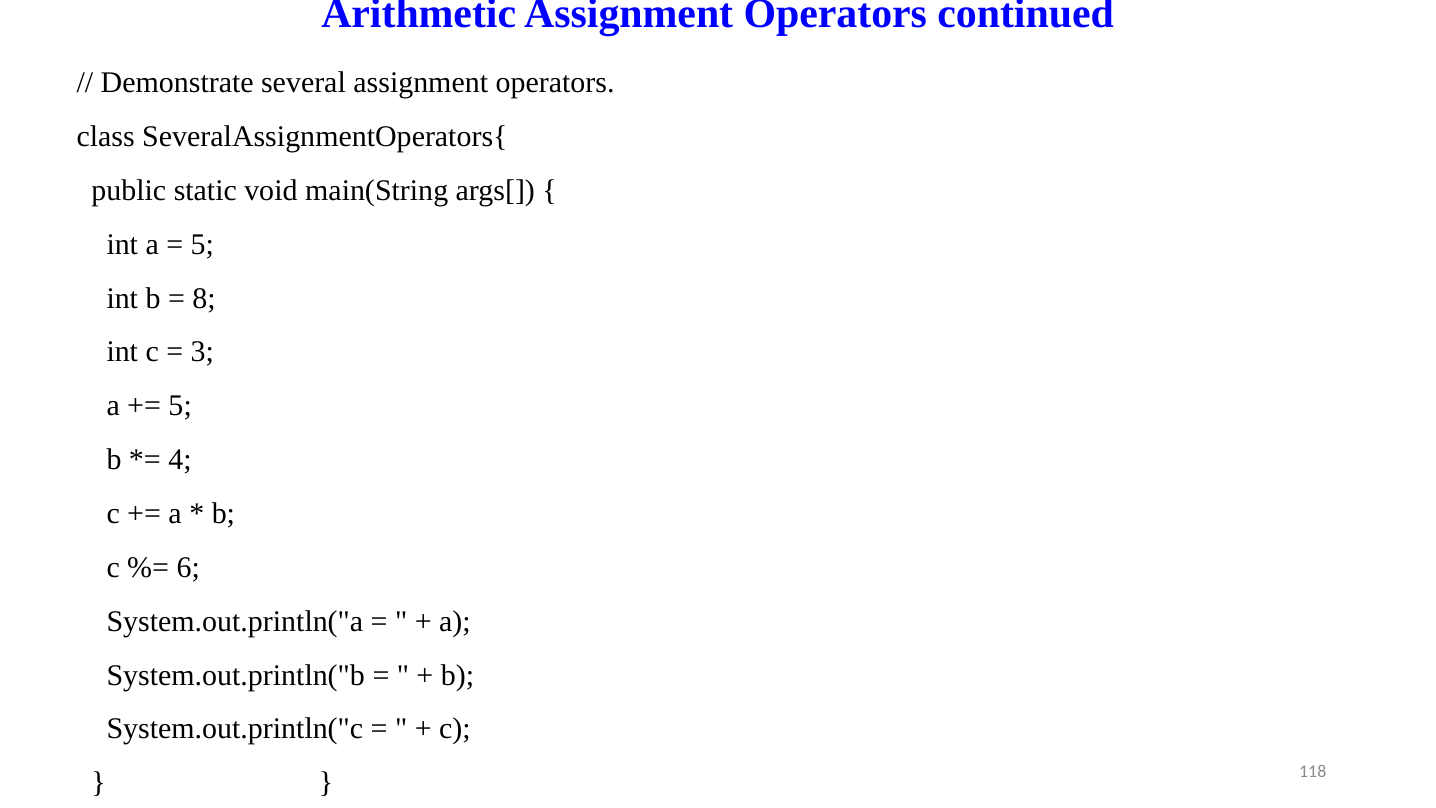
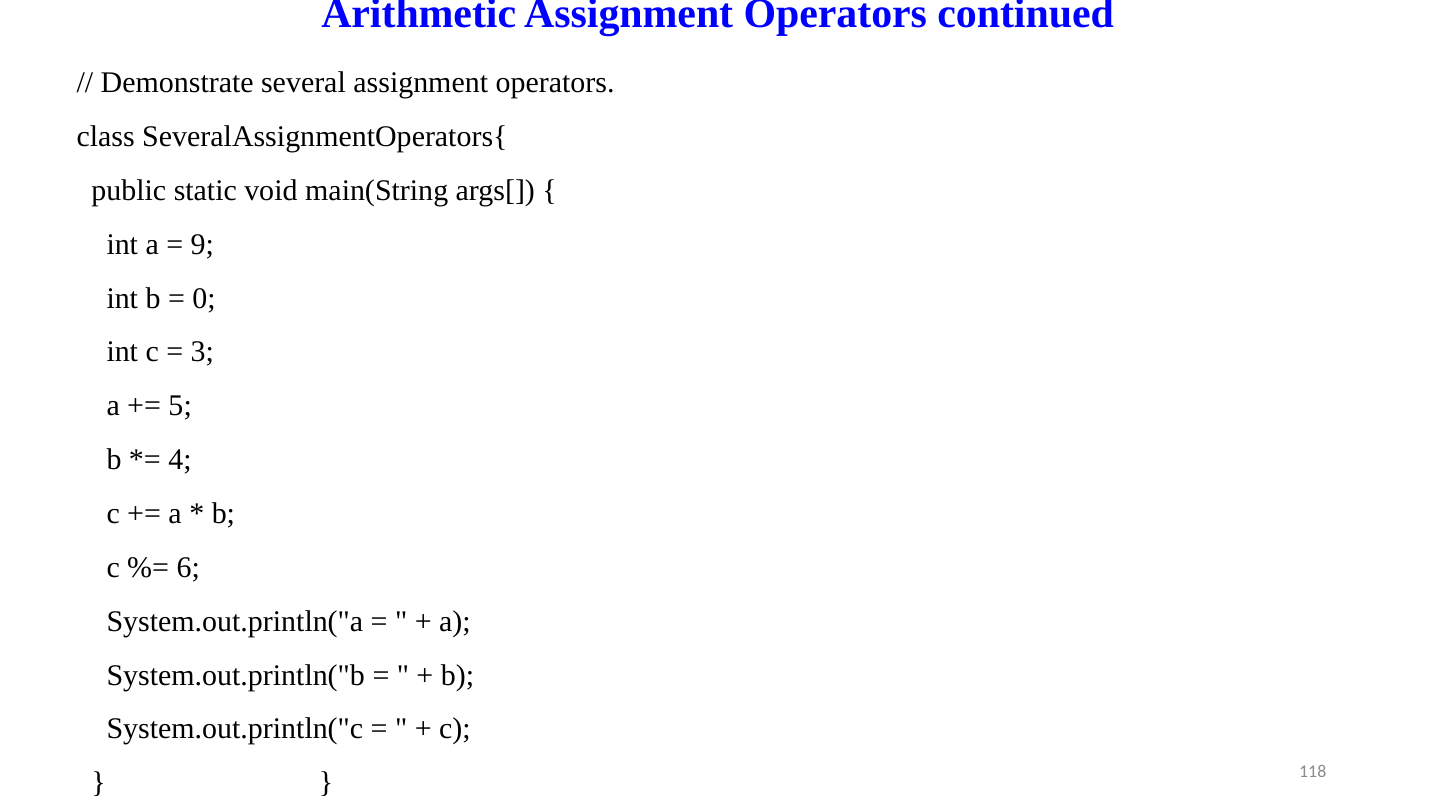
5 at (202, 244): 5 -> 9
8: 8 -> 0
